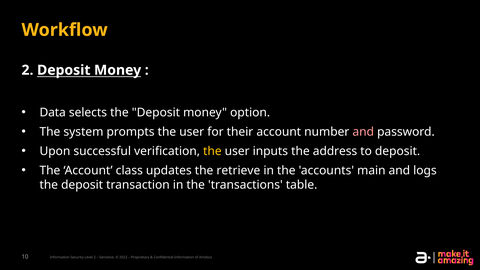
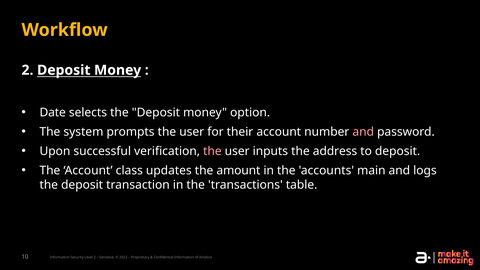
Data: Data -> Date
the at (212, 151) colour: yellow -> pink
retrieve: retrieve -> amount
